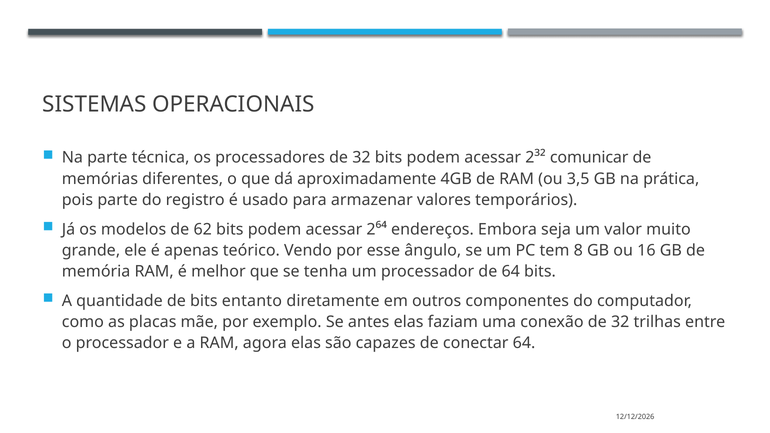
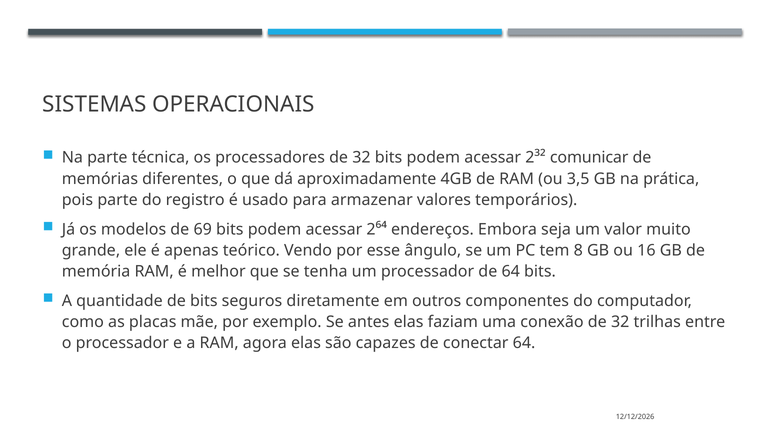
62: 62 -> 69
entanto: entanto -> seguros
